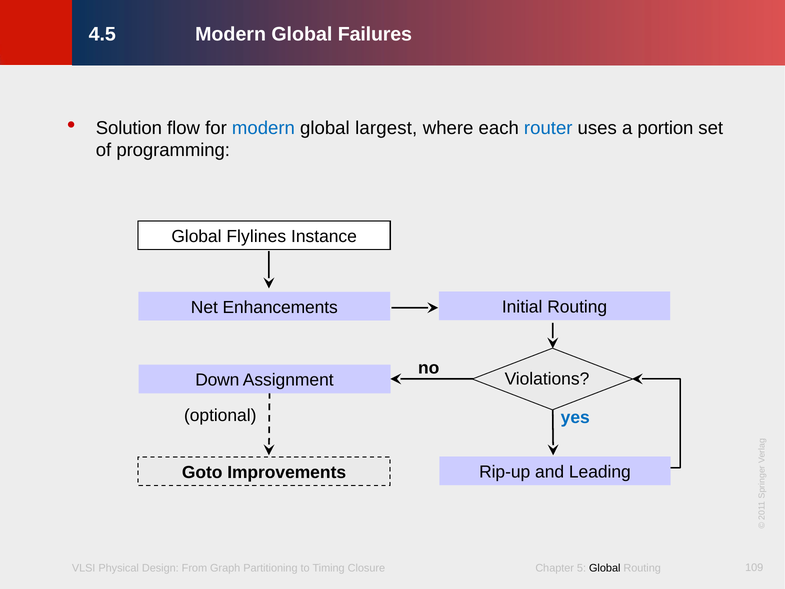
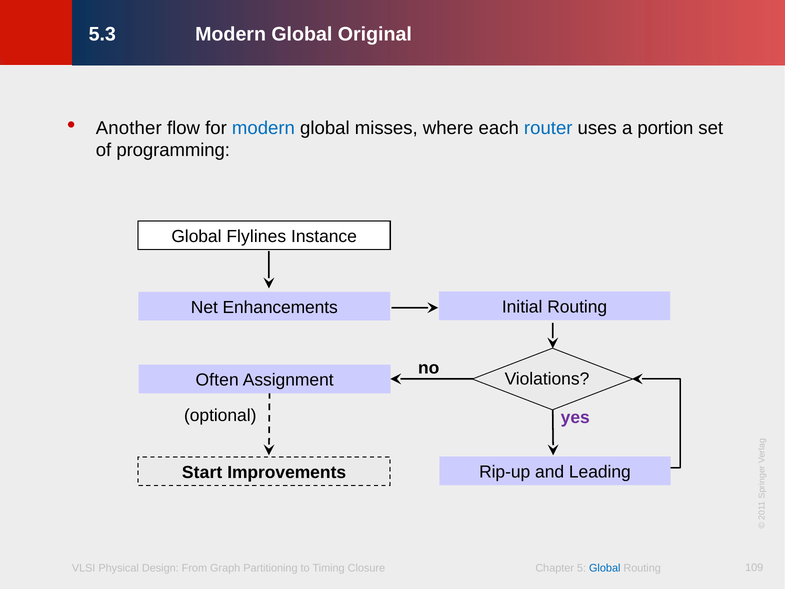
4.5: 4.5 -> 5.3
Failures: Failures -> Original
Solution: Solution -> Another
largest: largest -> misses
Down: Down -> Often
yes colour: blue -> purple
Goto: Goto -> Start
Global at (605, 568) colour: black -> blue
